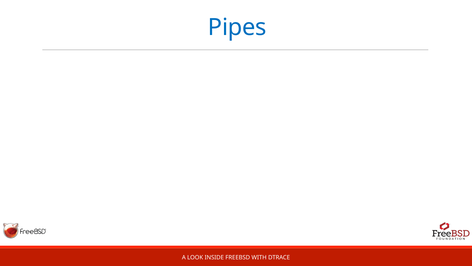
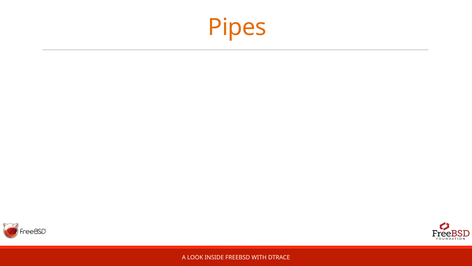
Pipes colour: blue -> orange
